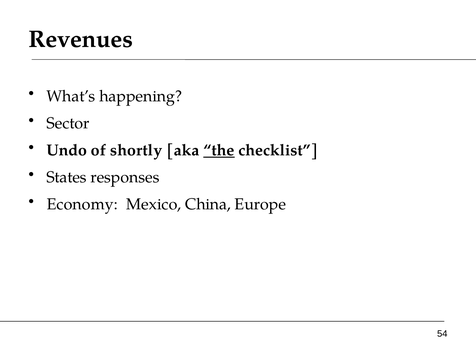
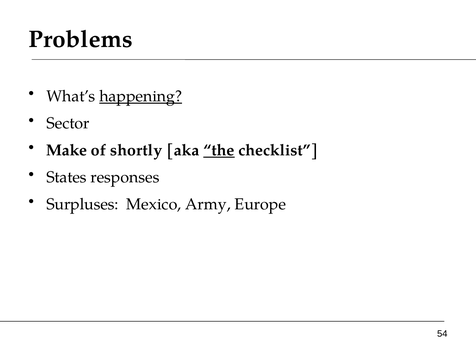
Revenues: Revenues -> Problems
happening underline: none -> present
Undo: Undo -> Make
Economy: Economy -> Surpluses
China: China -> Army
